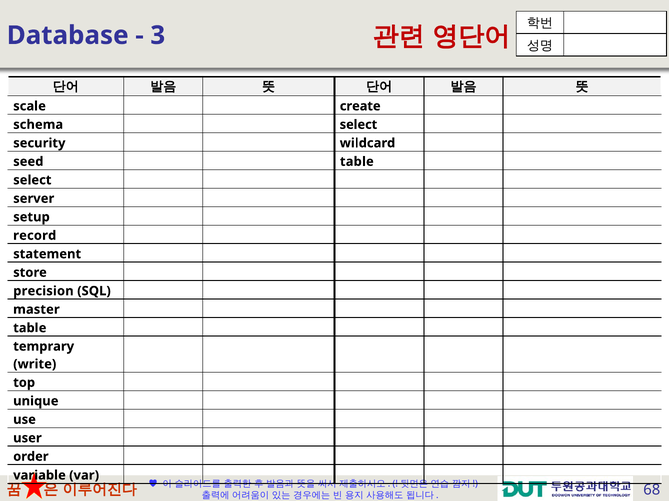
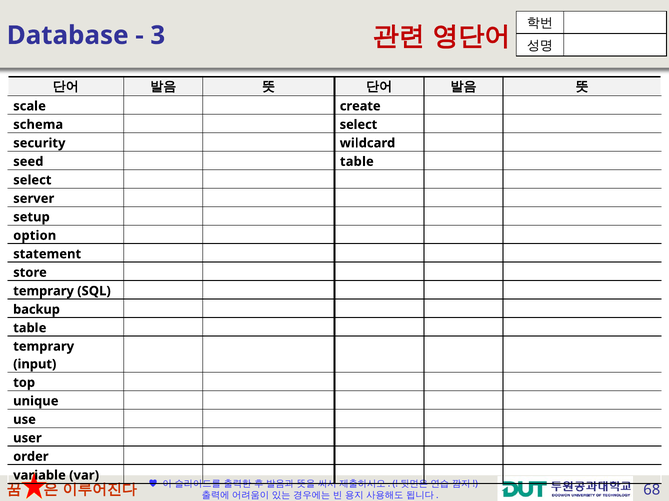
record: record -> option
precision at (43, 291): precision -> temprary
master: master -> backup
write: write -> input
